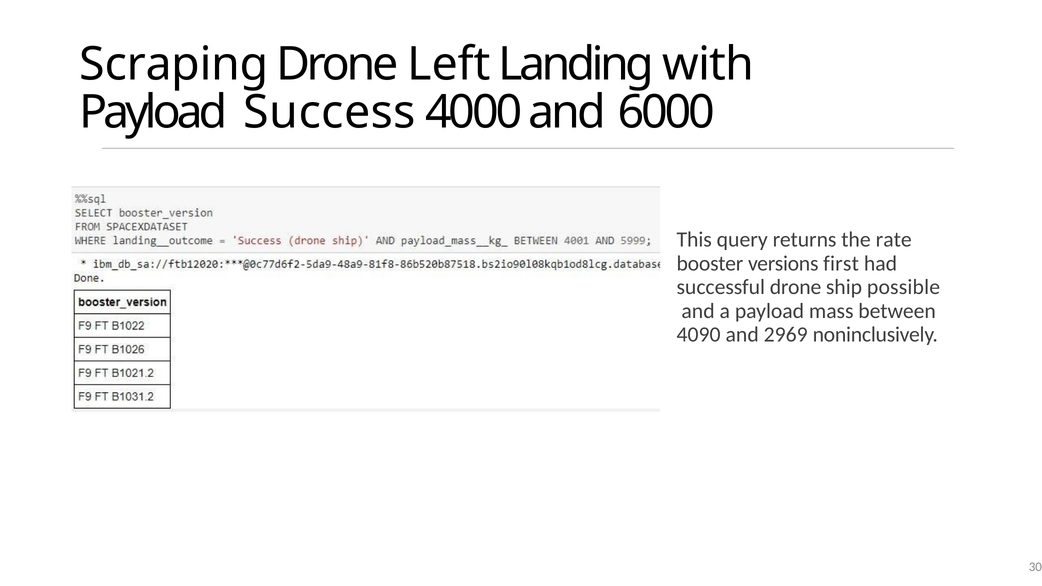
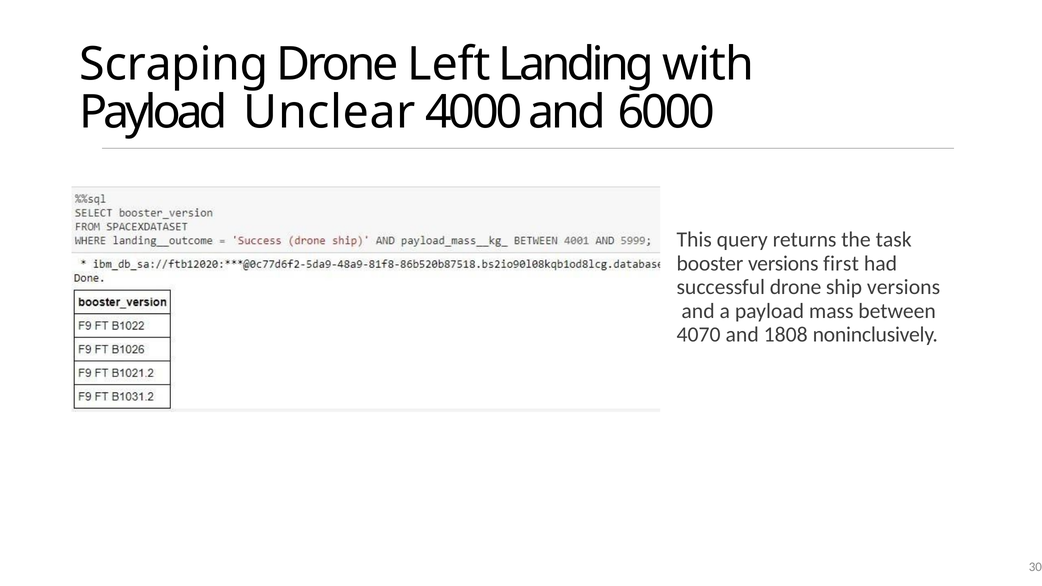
Success: Success -> Unclear
rate: rate -> task
ship possible: possible -> versions
4090: 4090 -> 4070
2969: 2969 -> 1808
